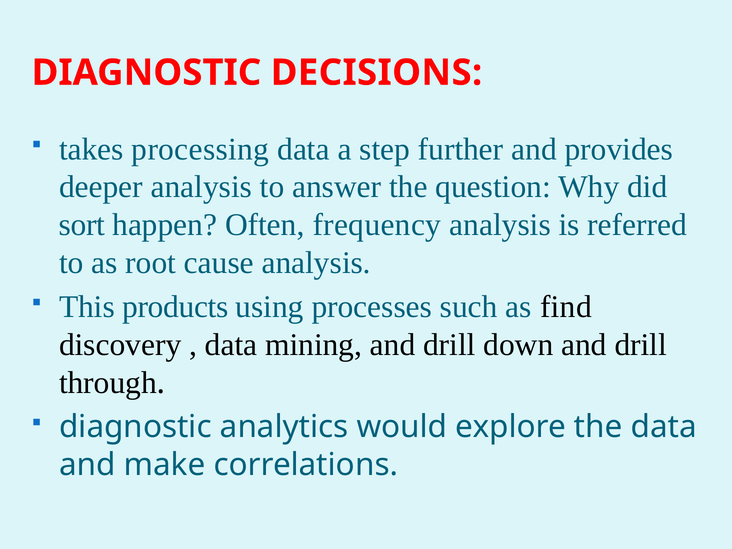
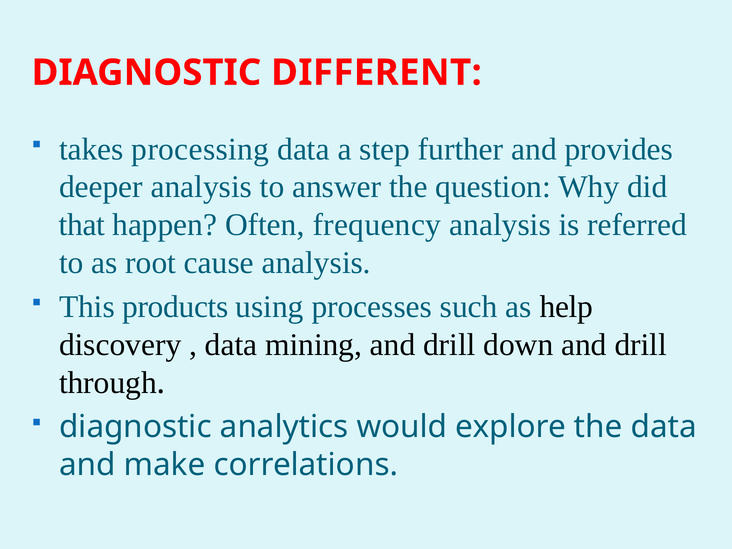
DECISIONS: DECISIONS -> DIFFERENT
sort: sort -> that
find: find -> help
